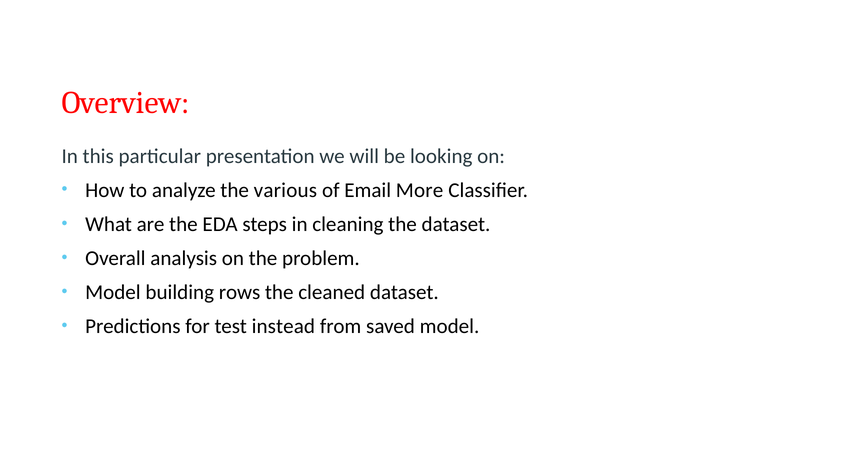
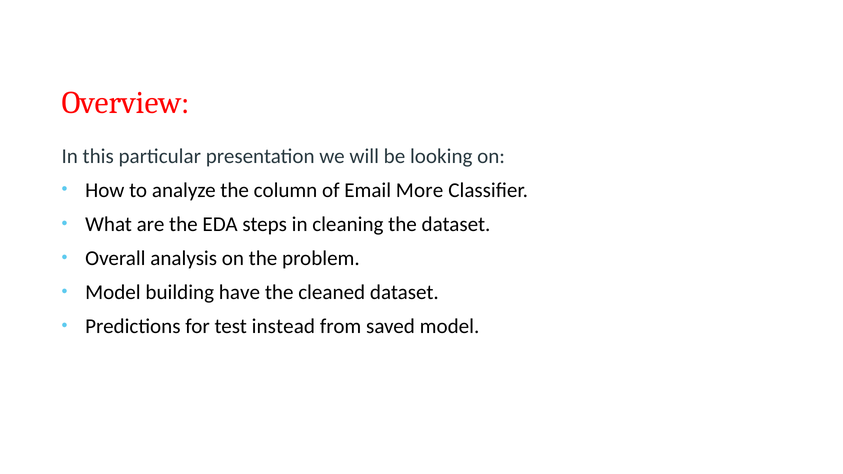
various: various -> column
rows: rows -> have
